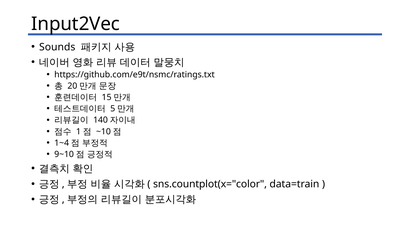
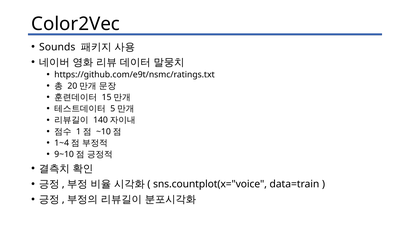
Input2Vec: Input2Vec -> Color2Vec
sns.countplot(x="color: sns.countplot(x="color -> sns.countplot(x="voice
